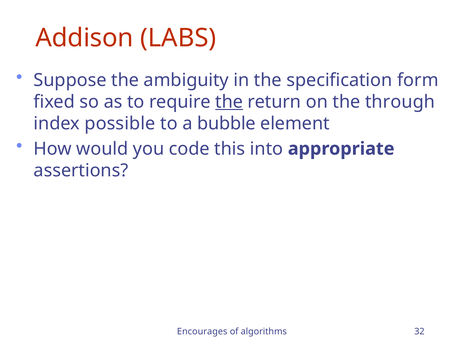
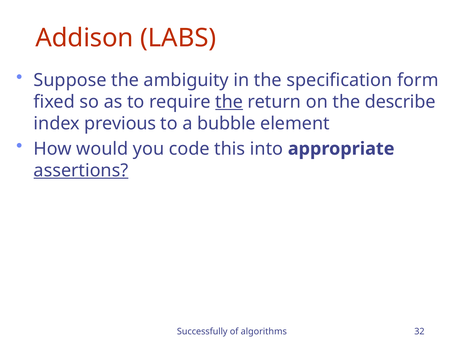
through: through -> describe
possible: possible -> previous
assertions underline: none -> present
Encourages: Encourages -> Successfully
